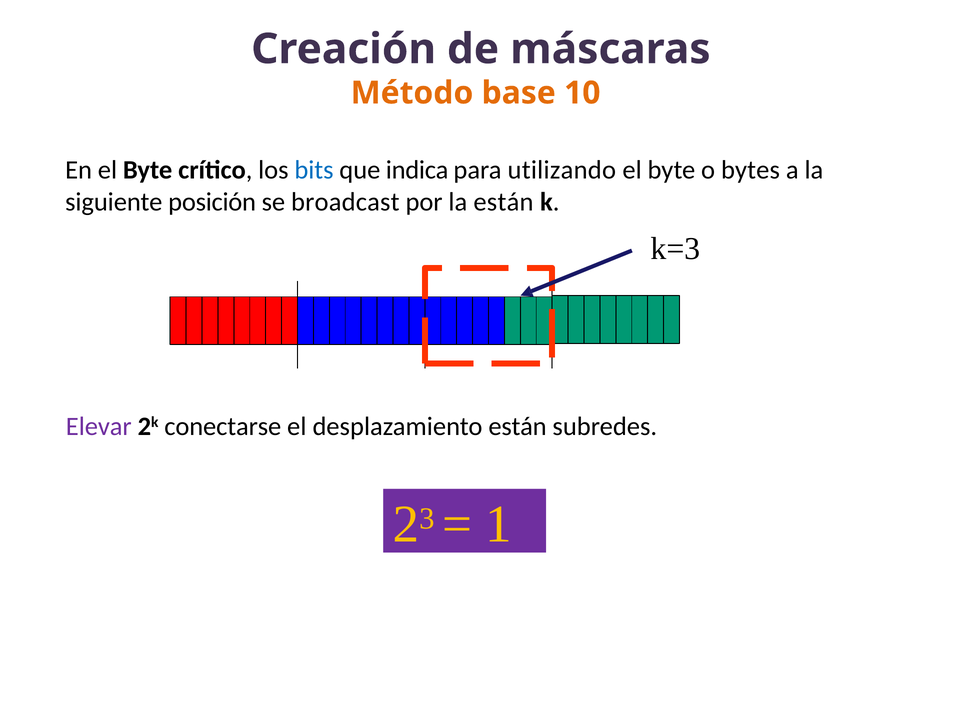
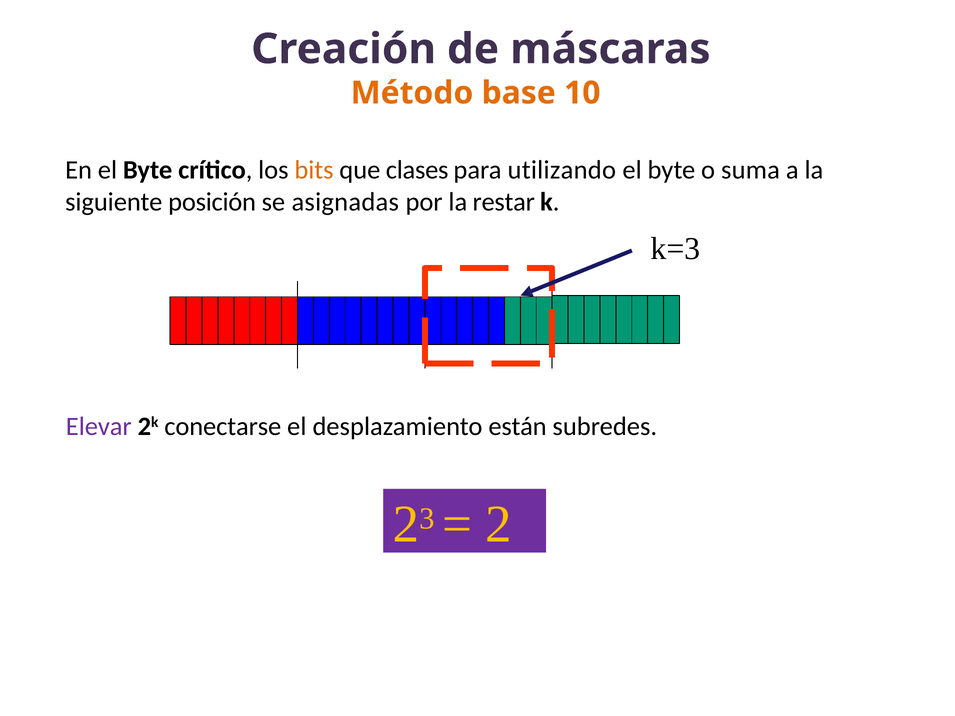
bits colour: blue -> orange
indica: indica -> clases
bytes: bytes -> suma
broadcast: broadcast -> asignadas
la están: están -> restar
1 at (498, 525): 1 -> 2
